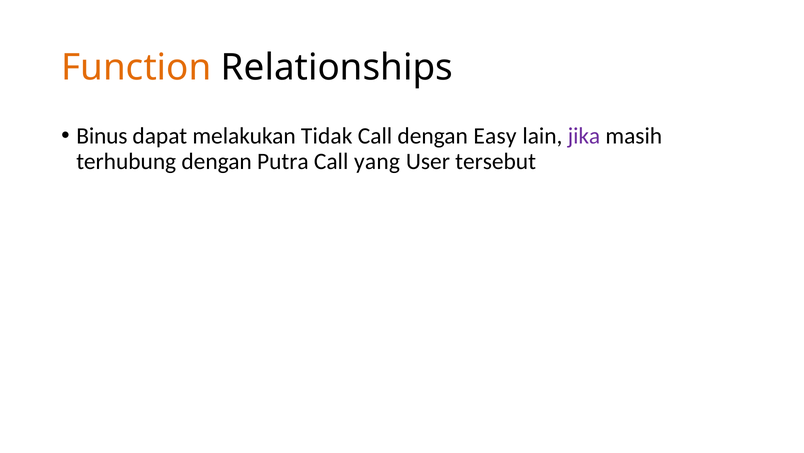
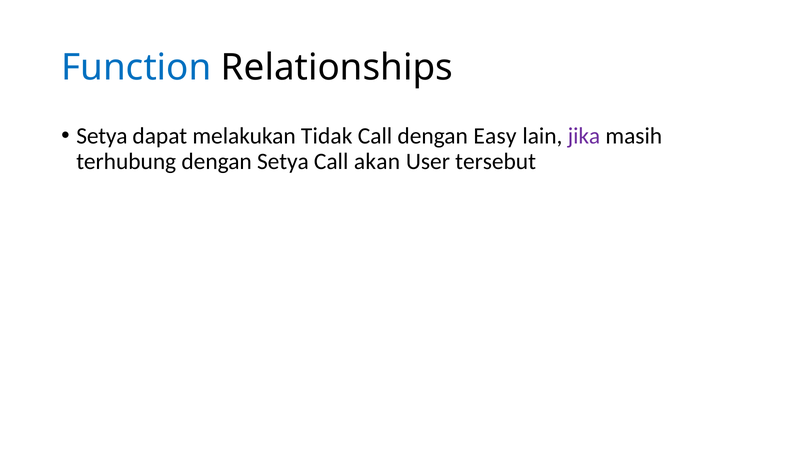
Function colour: orange -> blue
Binus at (102, 136): Binus -> Setya
dengan Putra: Putra -> Setya
yang: yang -> akan
